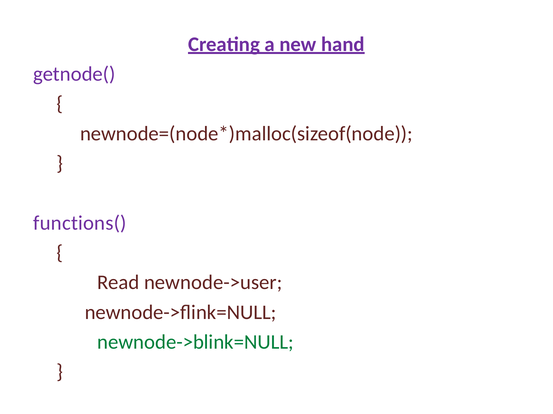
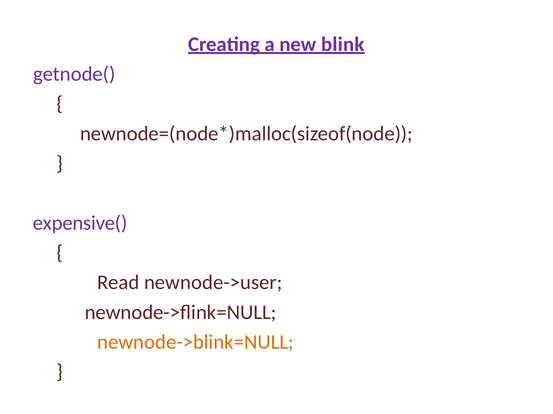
hand: hand -> blink
functions(: functions( -> expensive(
newnode->blink=NULL colour: green -> orange
